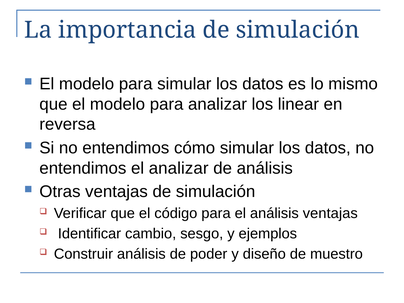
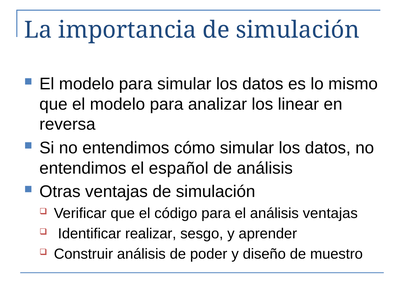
el analizar: analizar -> español
cambio: cambio -> realizar
ejemplos: ejemplos -> aprender
